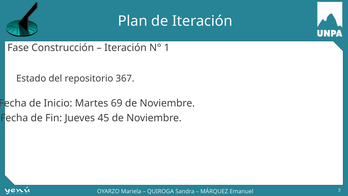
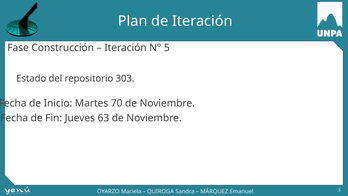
1: 1 -> 5
367: 367 -> 303
69: 69 -> 70
45: 45 -> 63
